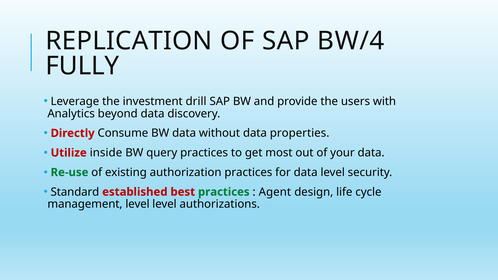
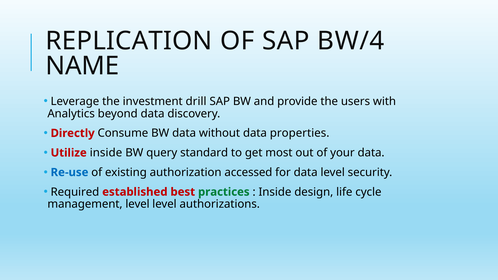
FULLY: FULLY -> NAME
query practices: practices -> standard
Re-use colour: green -> blue
authorization practices: practices -> accessed
Standard: Standard -> Required
Agent at (275, 192): Agent -> Inside
